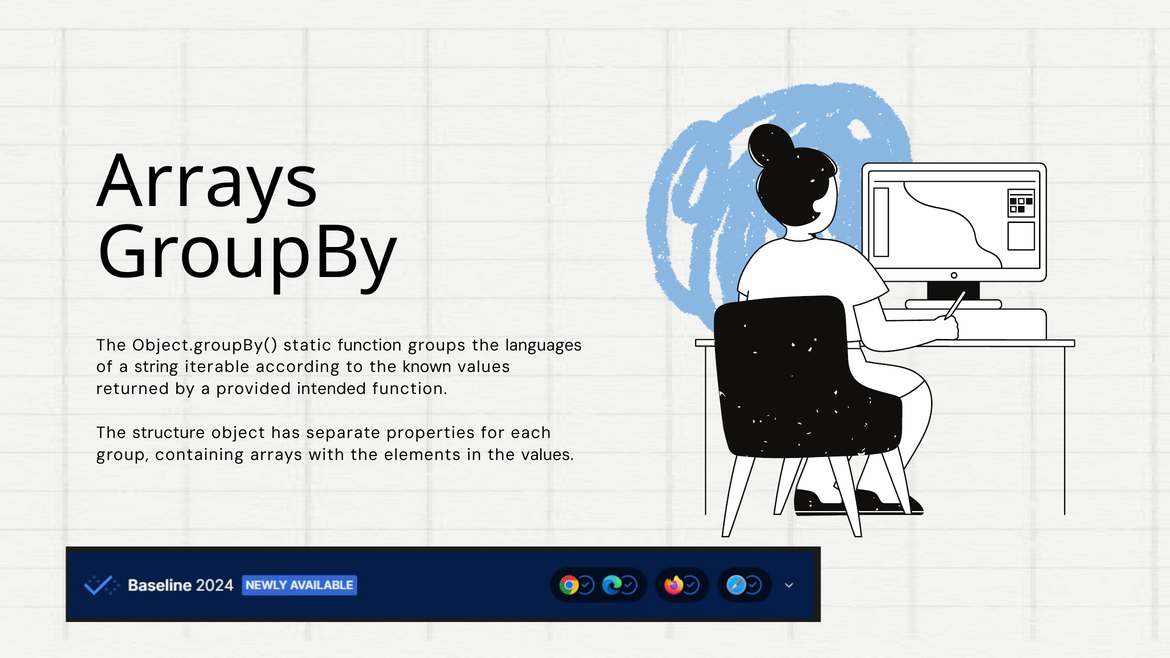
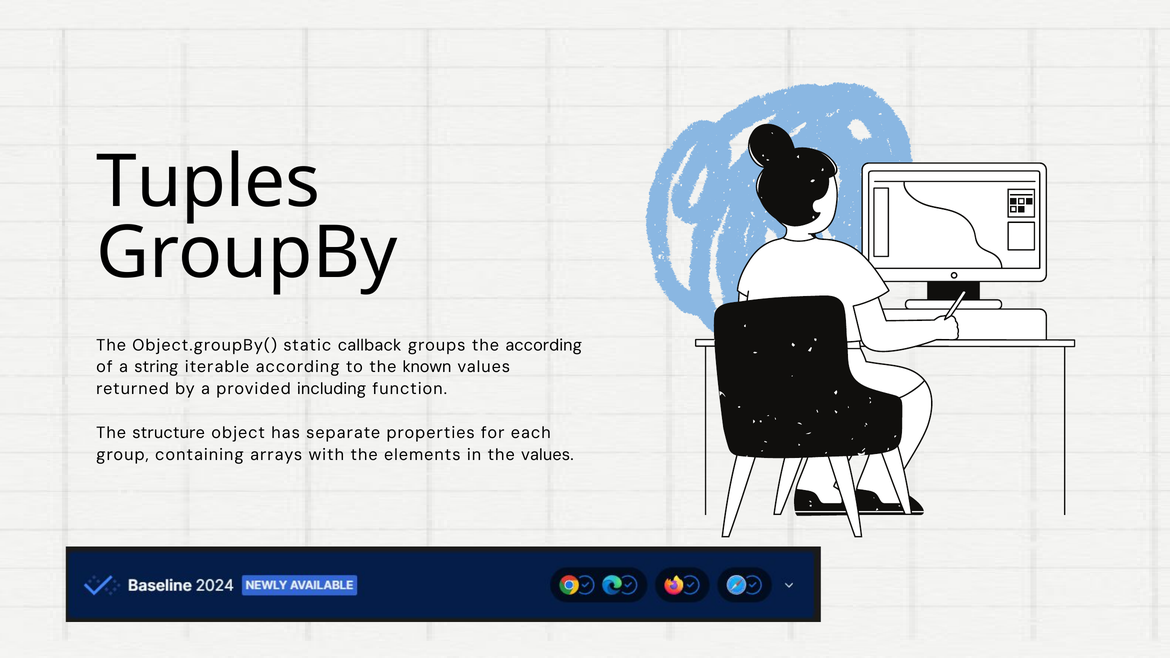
Arrays at (208, 182): Arrays -> Tuples
static function: function -> callback
the languages: languages -> according
intended: intended -> including
